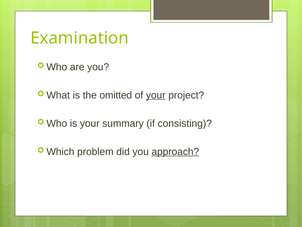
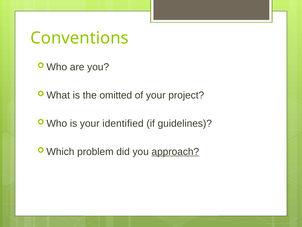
Examination: Examination -> Conventions
your at (156, 95) underline: present -> none
summary: summary -> identified
consisting: consisting -> guidelines
